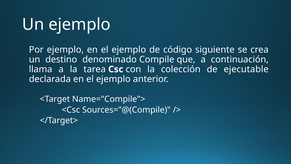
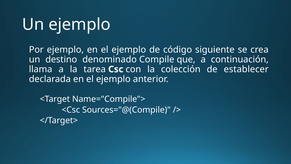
ejecutable: ejecutable -> establecer
